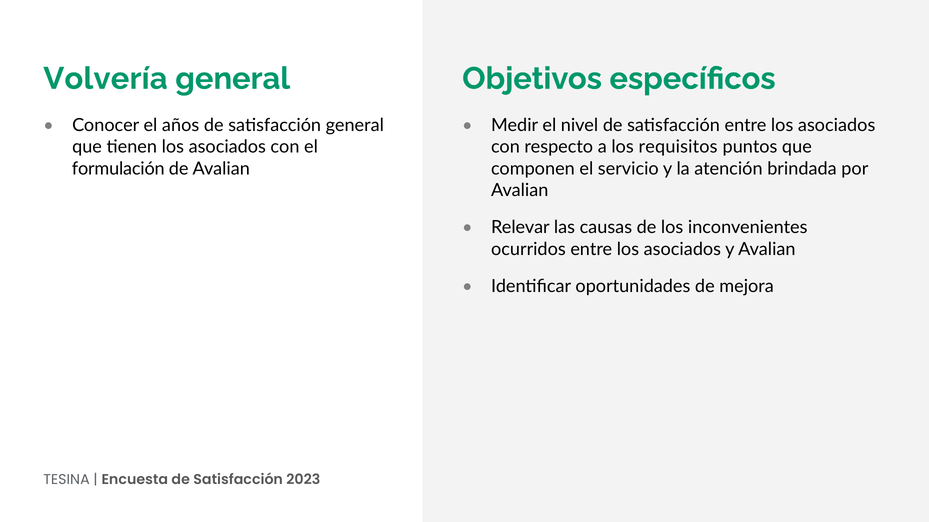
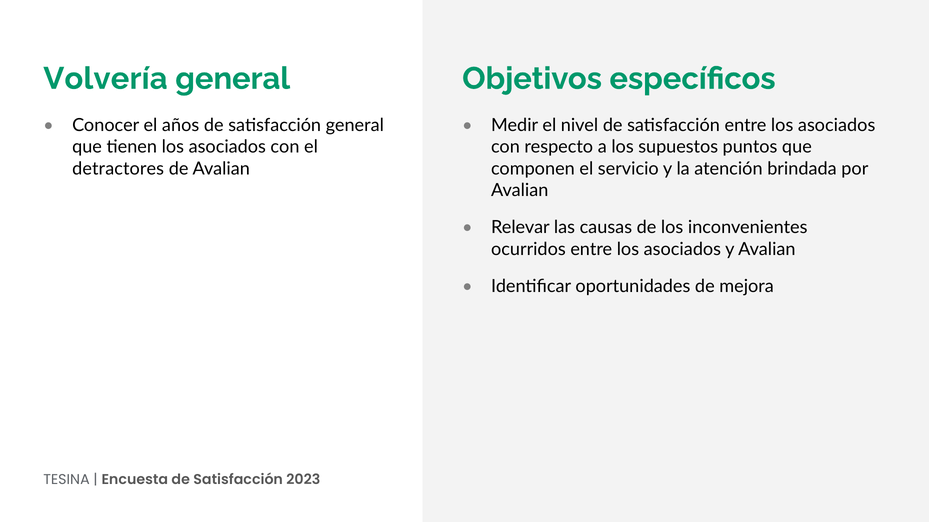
requisitos: requisitos -> supuestos
formulación: formulación -> detractores
